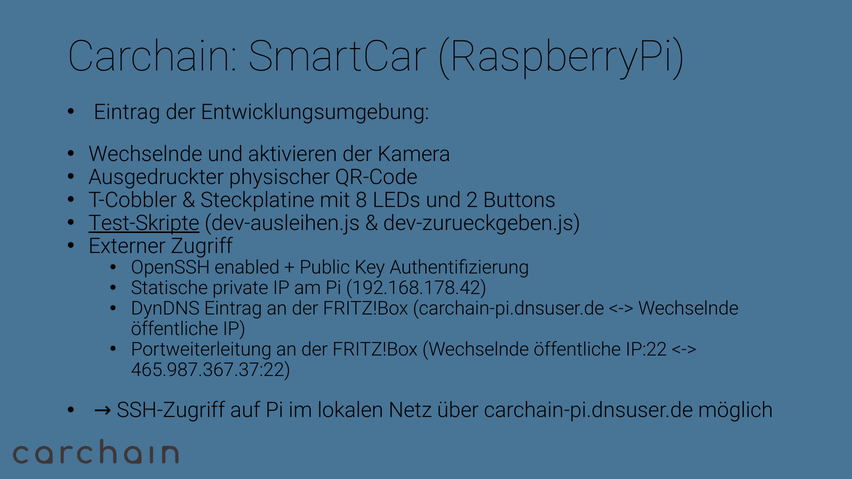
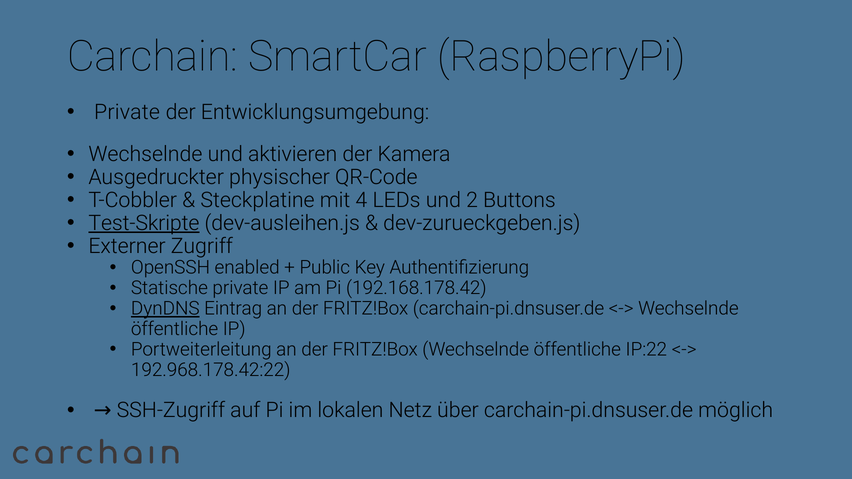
Eintrag at (127, 112): Eintrag -> Private
8: 8 -> 4
DynDNS underline: none -> present
465.987.367.37:22: 465.987.367.37:22 -> 192.968.178.42:22
